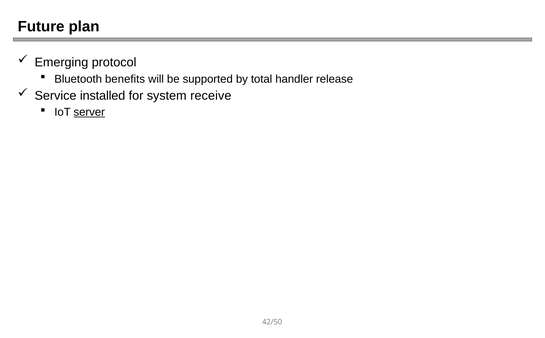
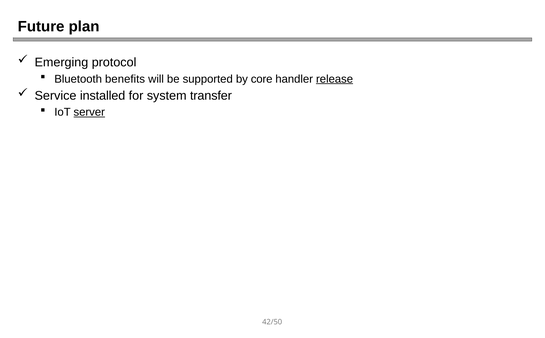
total: total -> core
release underline: none -> present
receive: receive -> transfer
